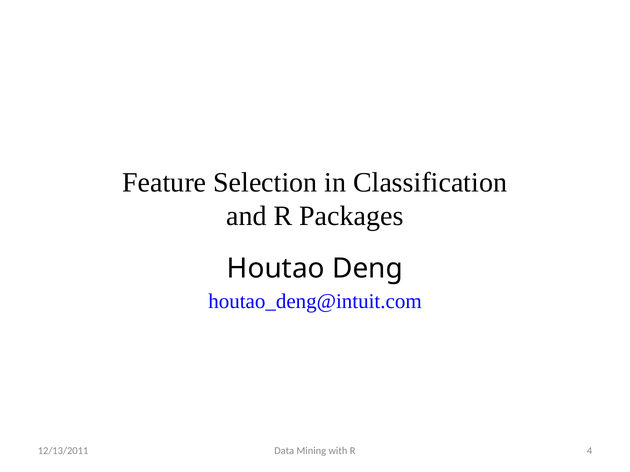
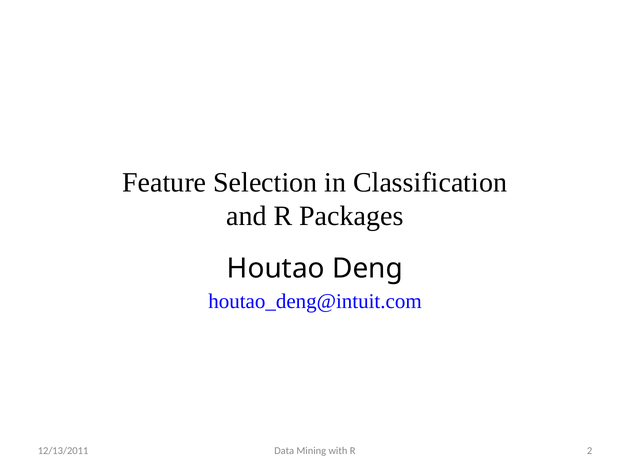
4: 4 -> 2
